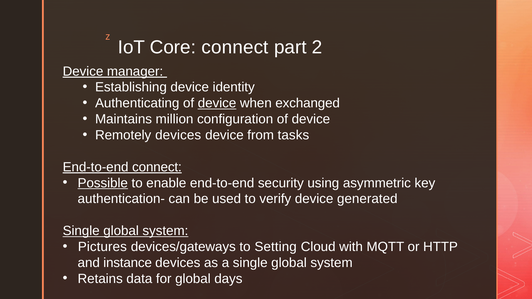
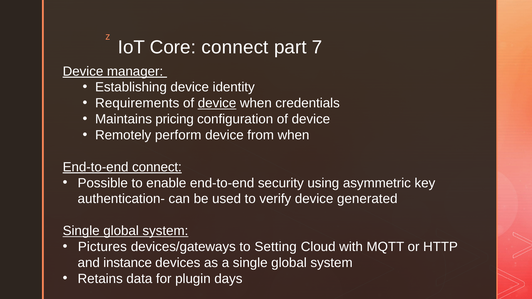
2: 2 -> 7
Authenticating: Authenticating -> Requirements
exchanged: exchanged -> credentials
million: million -> pricing
Remotely devices: devices -> perform
from tasks: tasks -> when
Possible underline: present -> none
for global: global -> plugin
